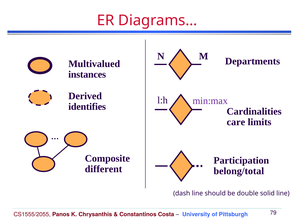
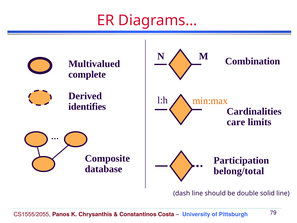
Departments: Departments -> Combination
instances: instances -> complete
min:max colour: purple -> orange
different: different -> database
